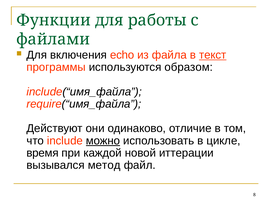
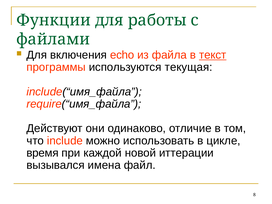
образом: образом -> текущая
можно underline: present -> none
метод: метод -> имена
